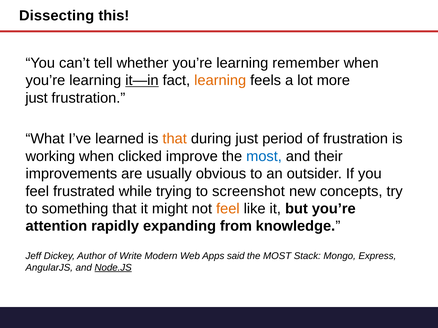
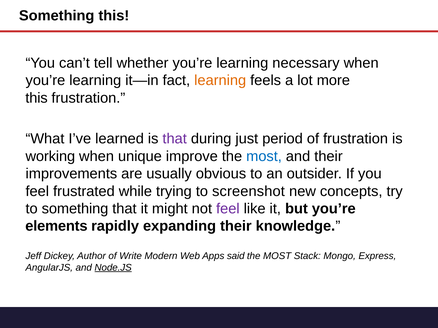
Dissecting at (57, 16): Dissecting -> Something
remember: remember -> necessary
it—in underline: present -> none
just at (37, 98): just -> this
that at (175, 139) colour: orange -> purple
clicked: clicked -> unique
feel at (228, 209) colour: orange -> purple
attention: attention -> elements
expanding from: from -> their
